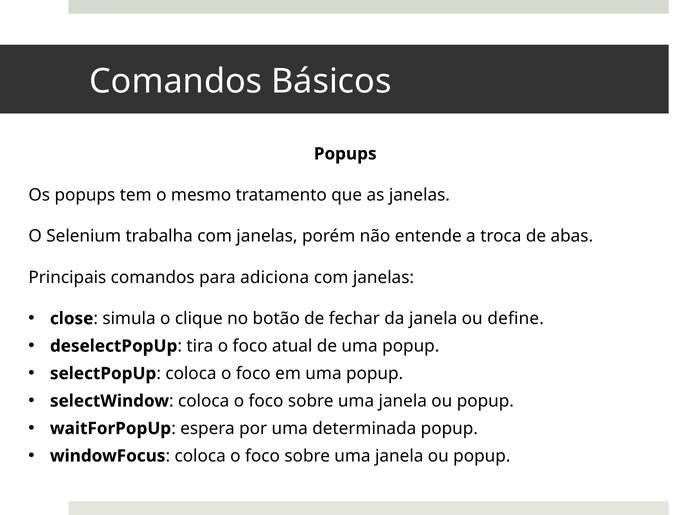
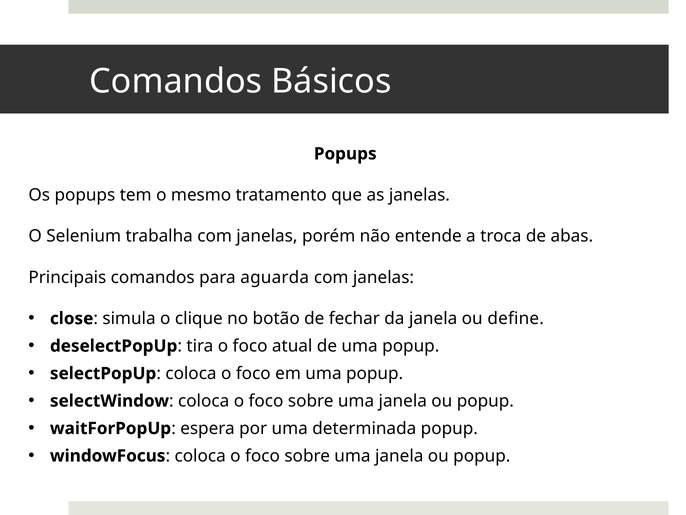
adiciona: adiciona -> aguarda
